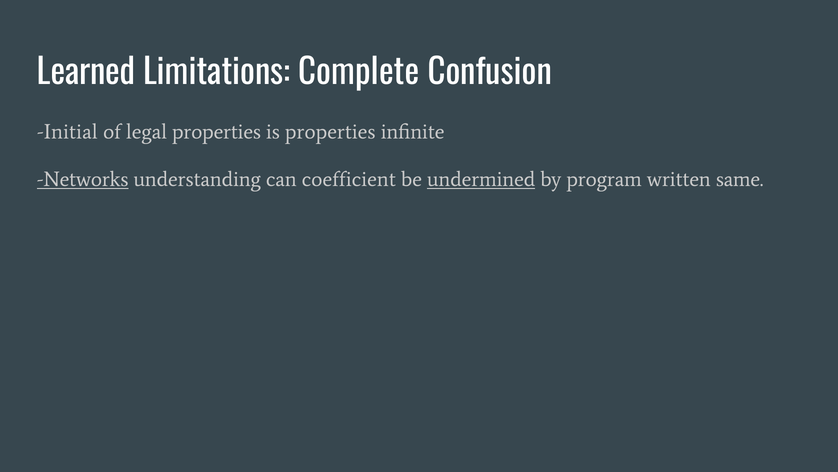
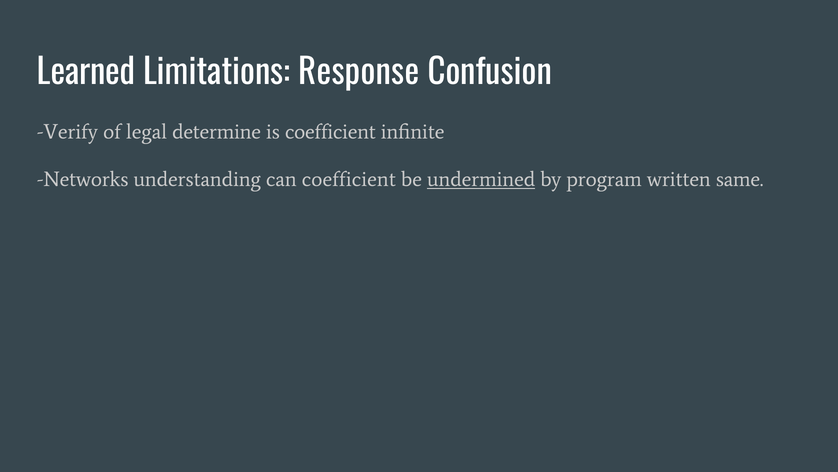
Complete: Complete -> Response
Initial: Initial -> Verify
legal properties: properties -> determine
is properties: properties -> coefficient
Networks underline: present -> none
